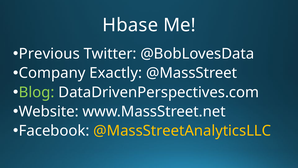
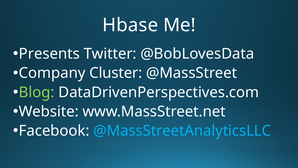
Previous: Previous -> Presents
Exactly: Exactly -> Cluster
@MassStreetAnalyticsLLC colour: yellow -> light blue
